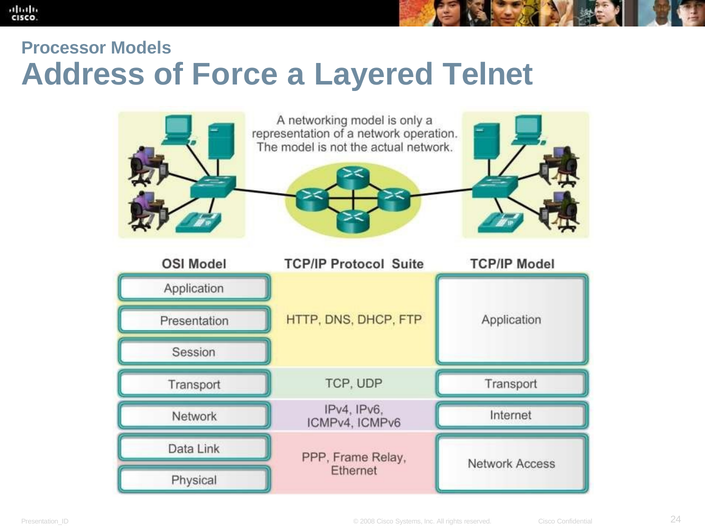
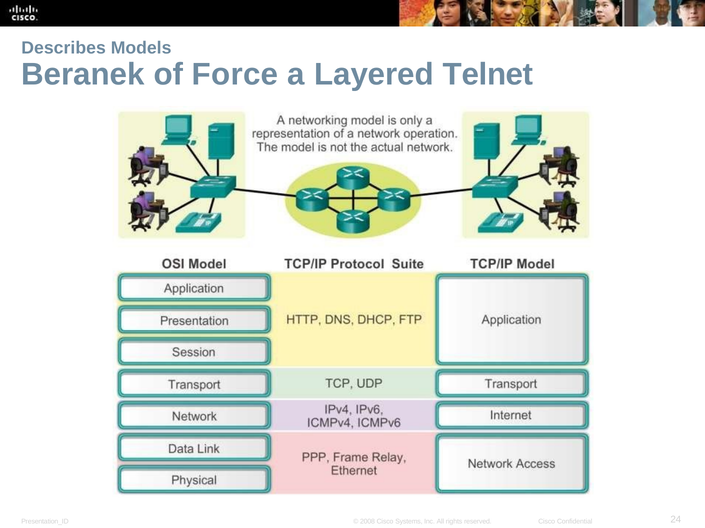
Processor: Processor -> Describes
Address: Address -> Beranek
